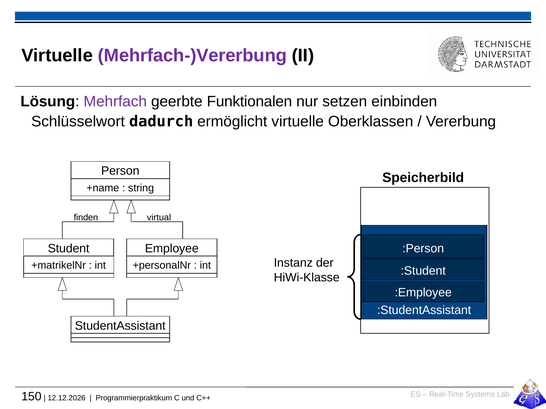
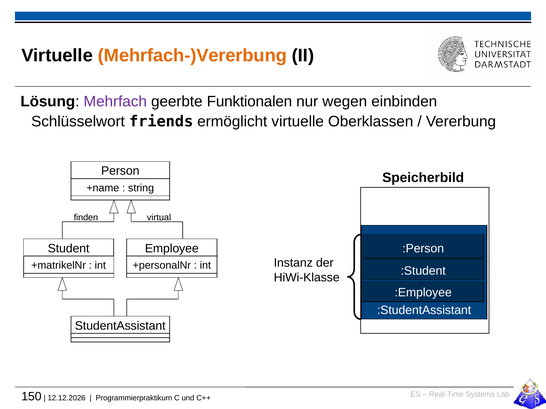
Mehrfach-)Vererbung colour: purple -> orange
setzen: setzen -> wegen
dadurch: dadurch -> friends
